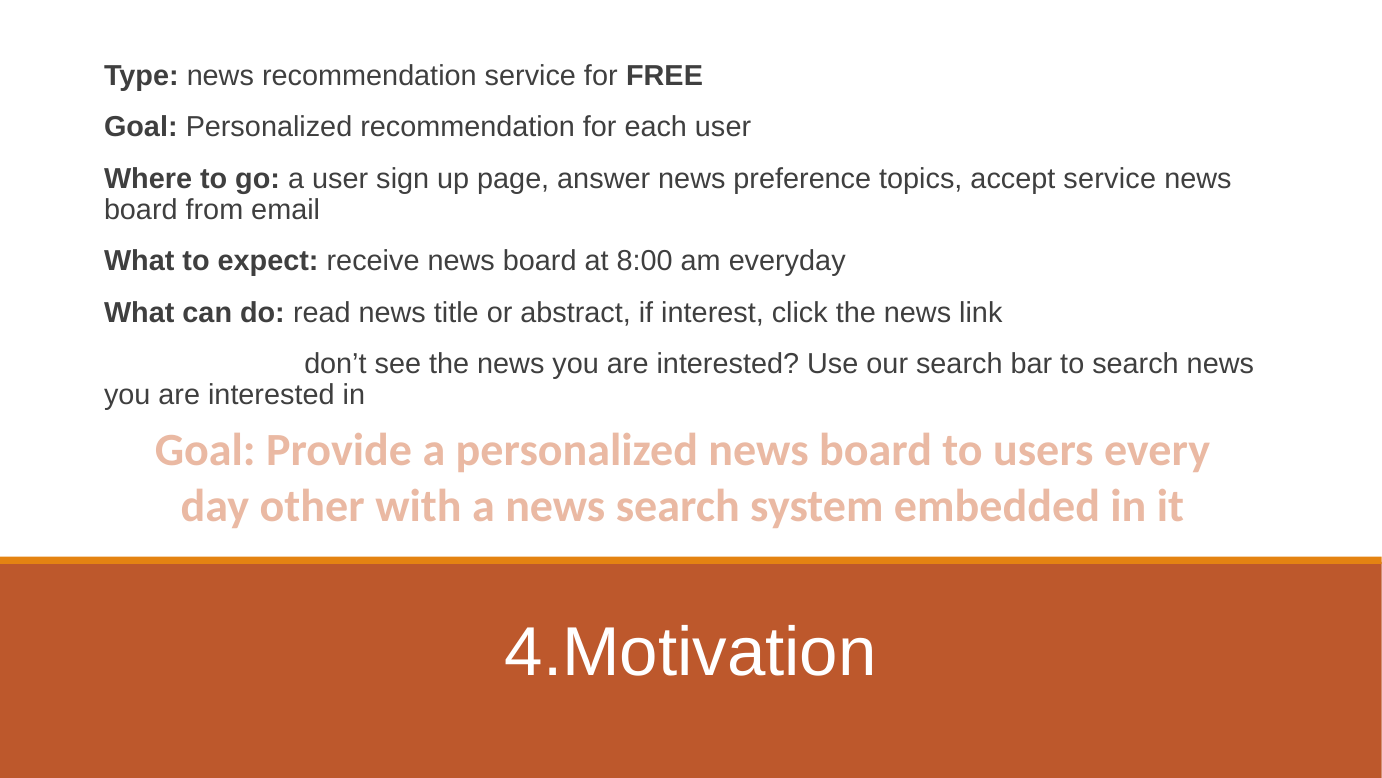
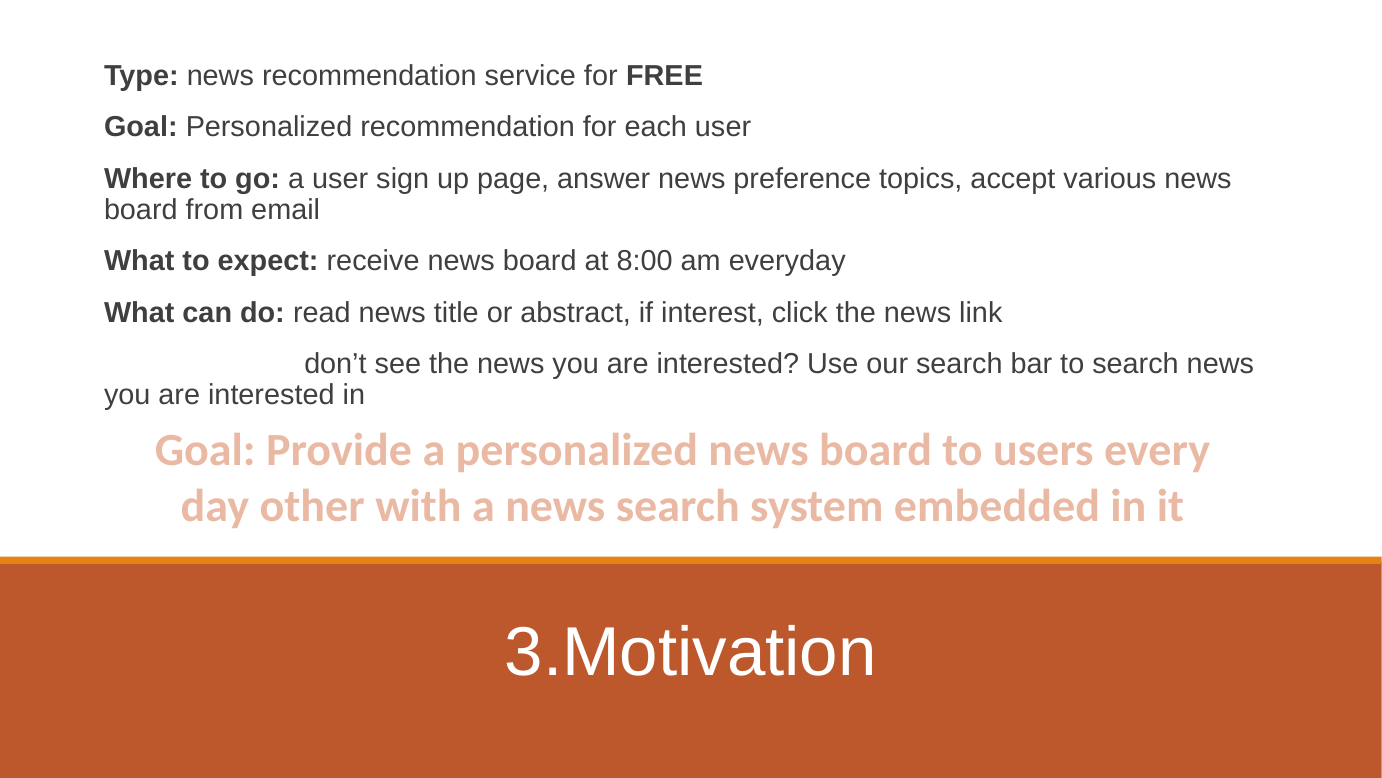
accept service: service -> various
4.Motivation: 4.Motivation -> 3.Motivation
